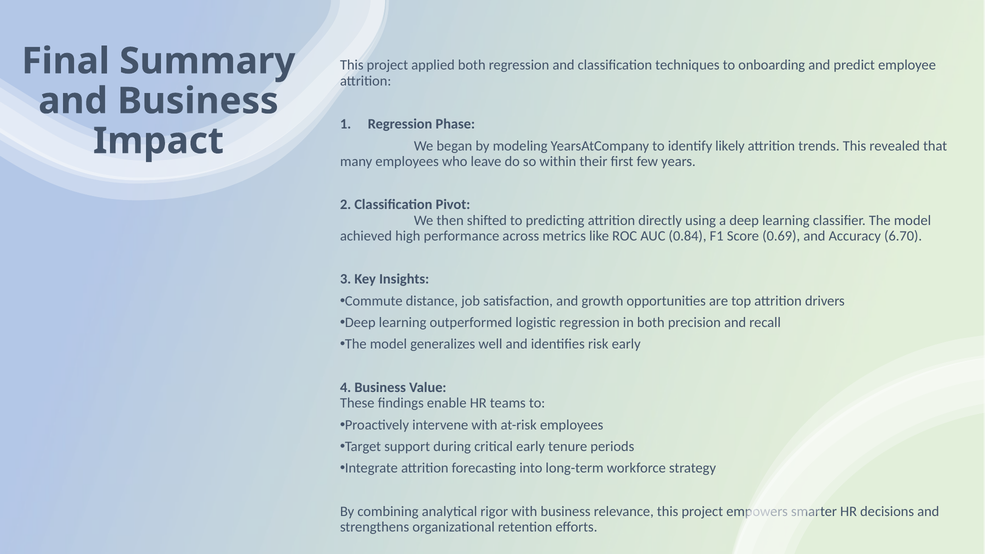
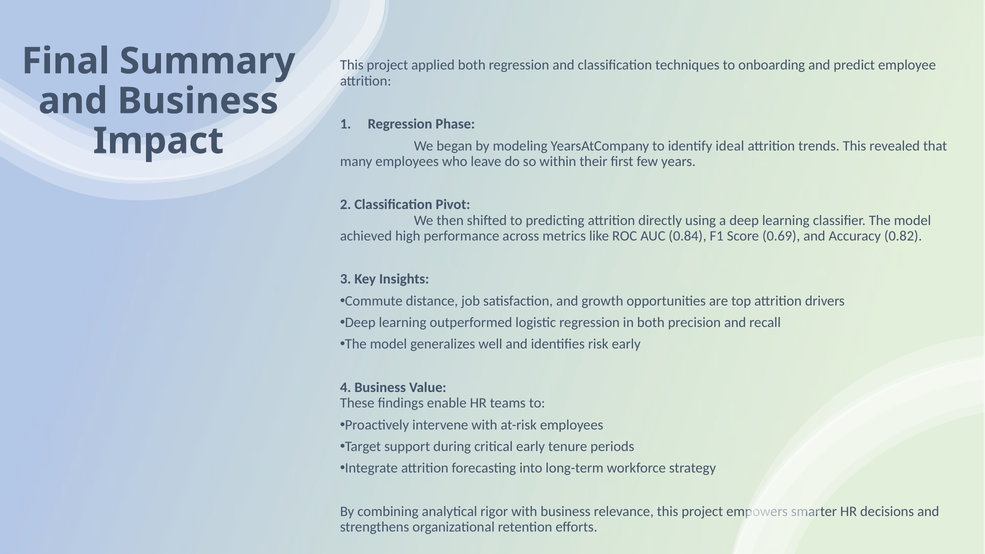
likely: likely -> ideal
6.70: 6.70 -> 0.82
